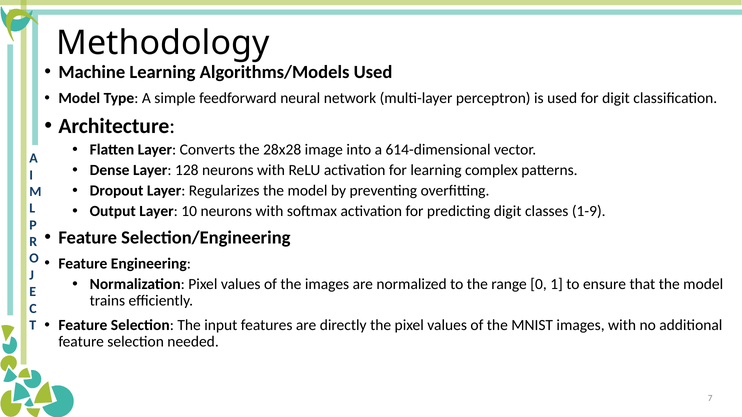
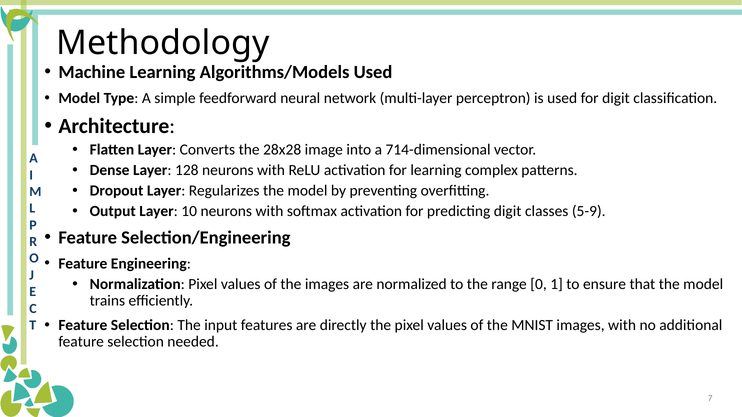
614-dimensional: 614-dimensional -> 714-dimensional
1-9: 1-9 -> 5-9
